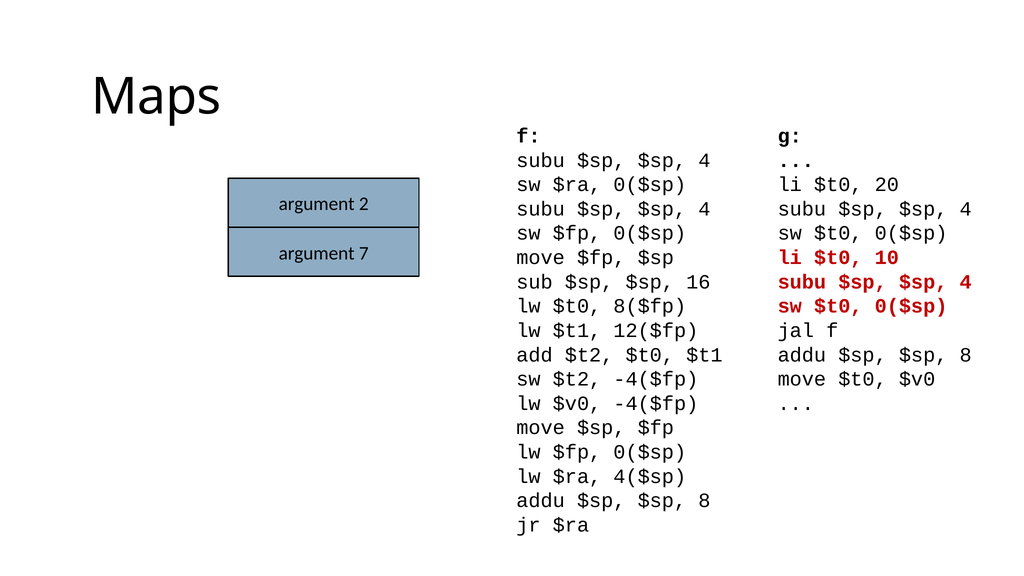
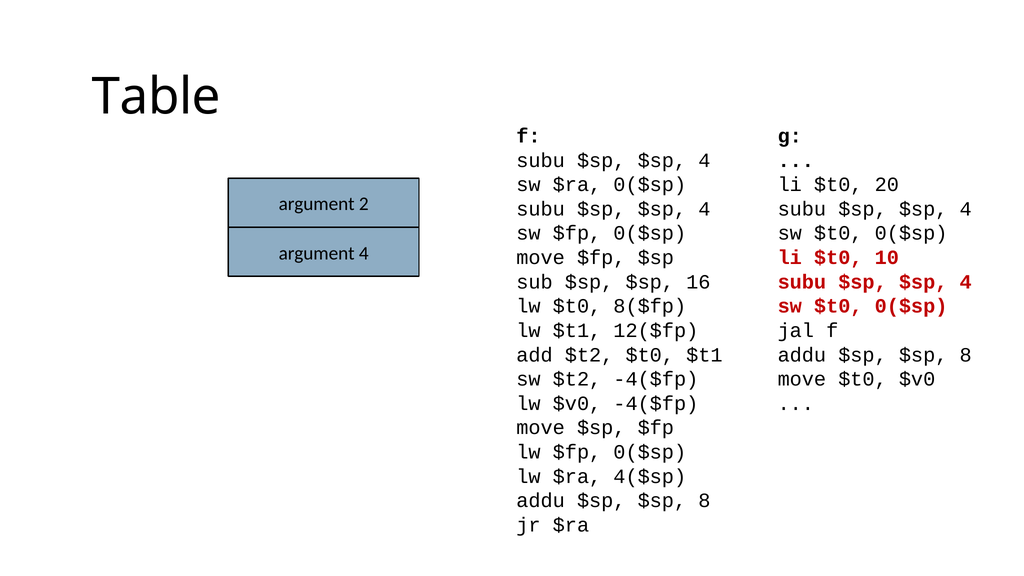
Maps: Maps -> Table
argument 7: 7 -> 4
